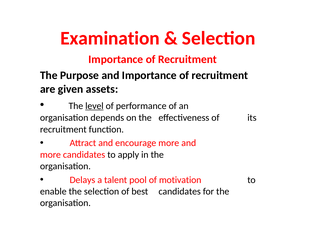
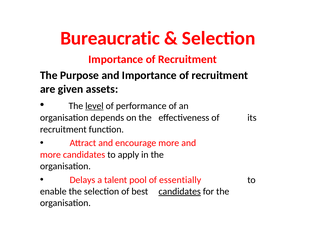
Examination: Examination -> Bureaucratic
motivation: motivation -> essentially
candidates at (180, 191) underline: none -> present
